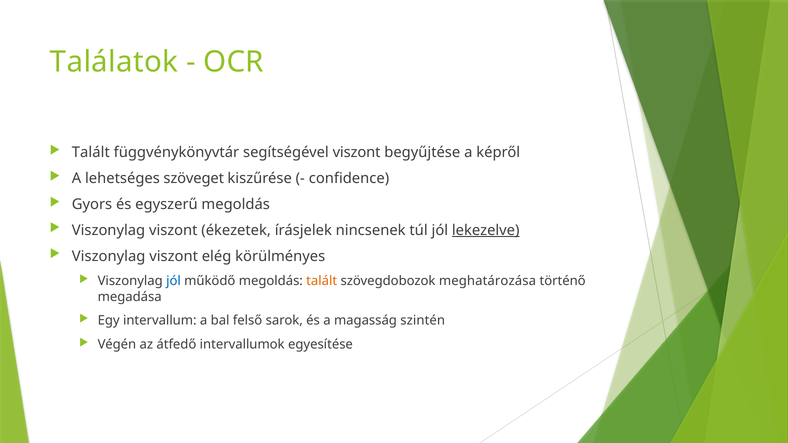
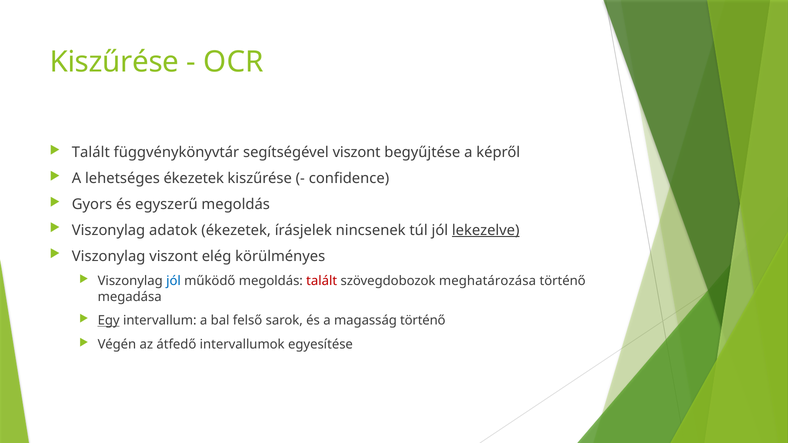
Találatok at (114, 62): Találatok -> Kiszűrése
lehetséges szöveget: szöveget -> ékezetek
viszont at (173, 230): viszont -> adatok
talált at (322, 281) colour: orange -> red
Egy underline: none -> present
magasság szintén: szintén -> történő
